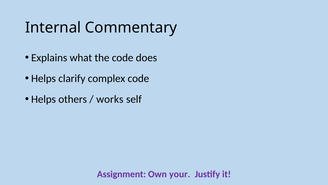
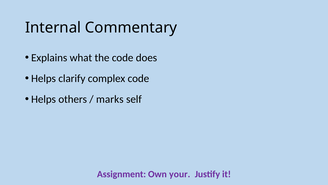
works: works -> marks
